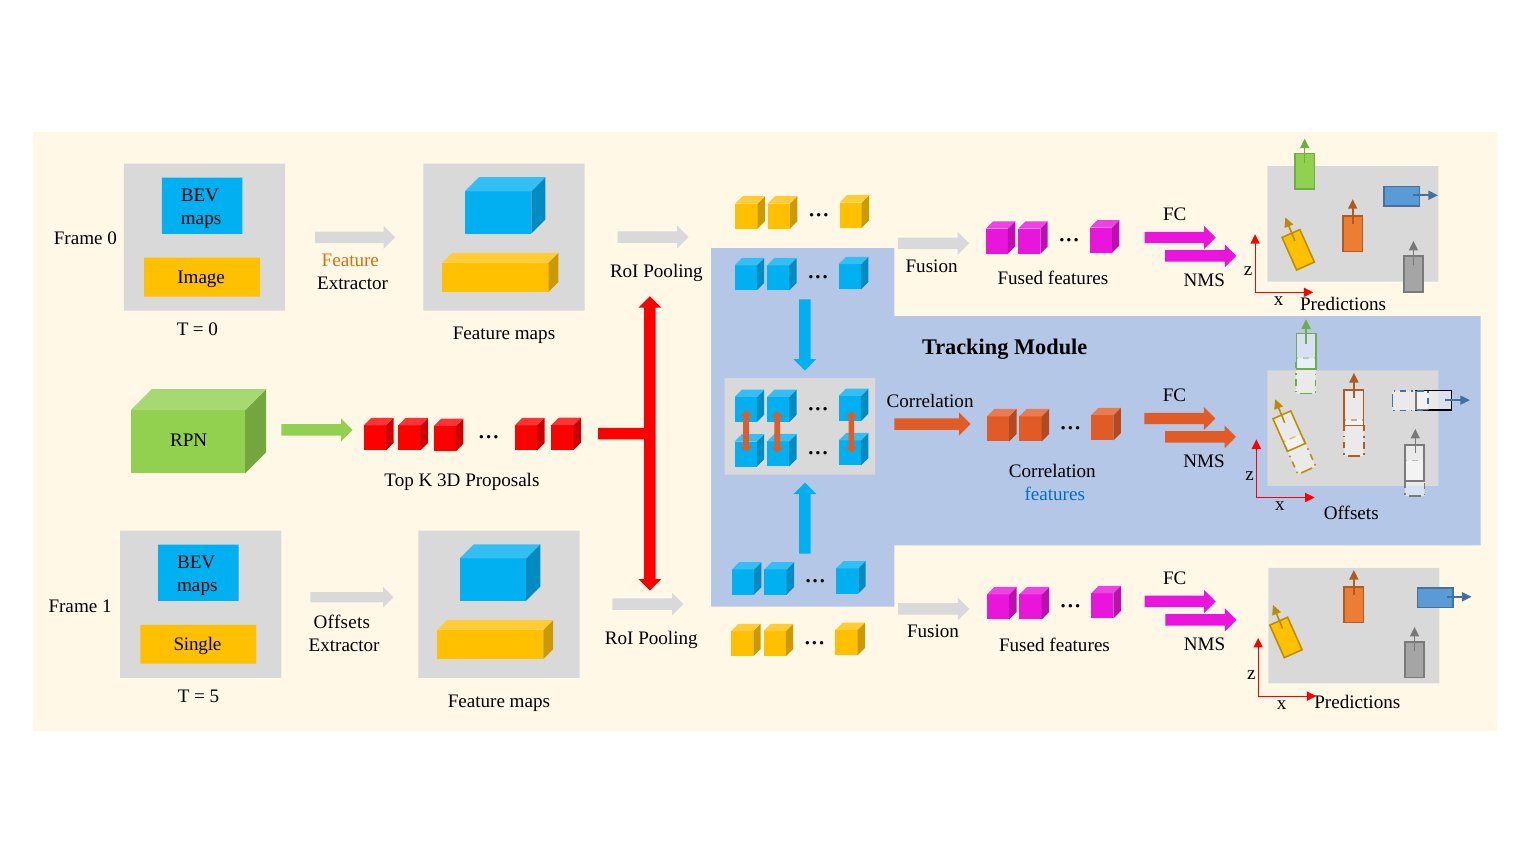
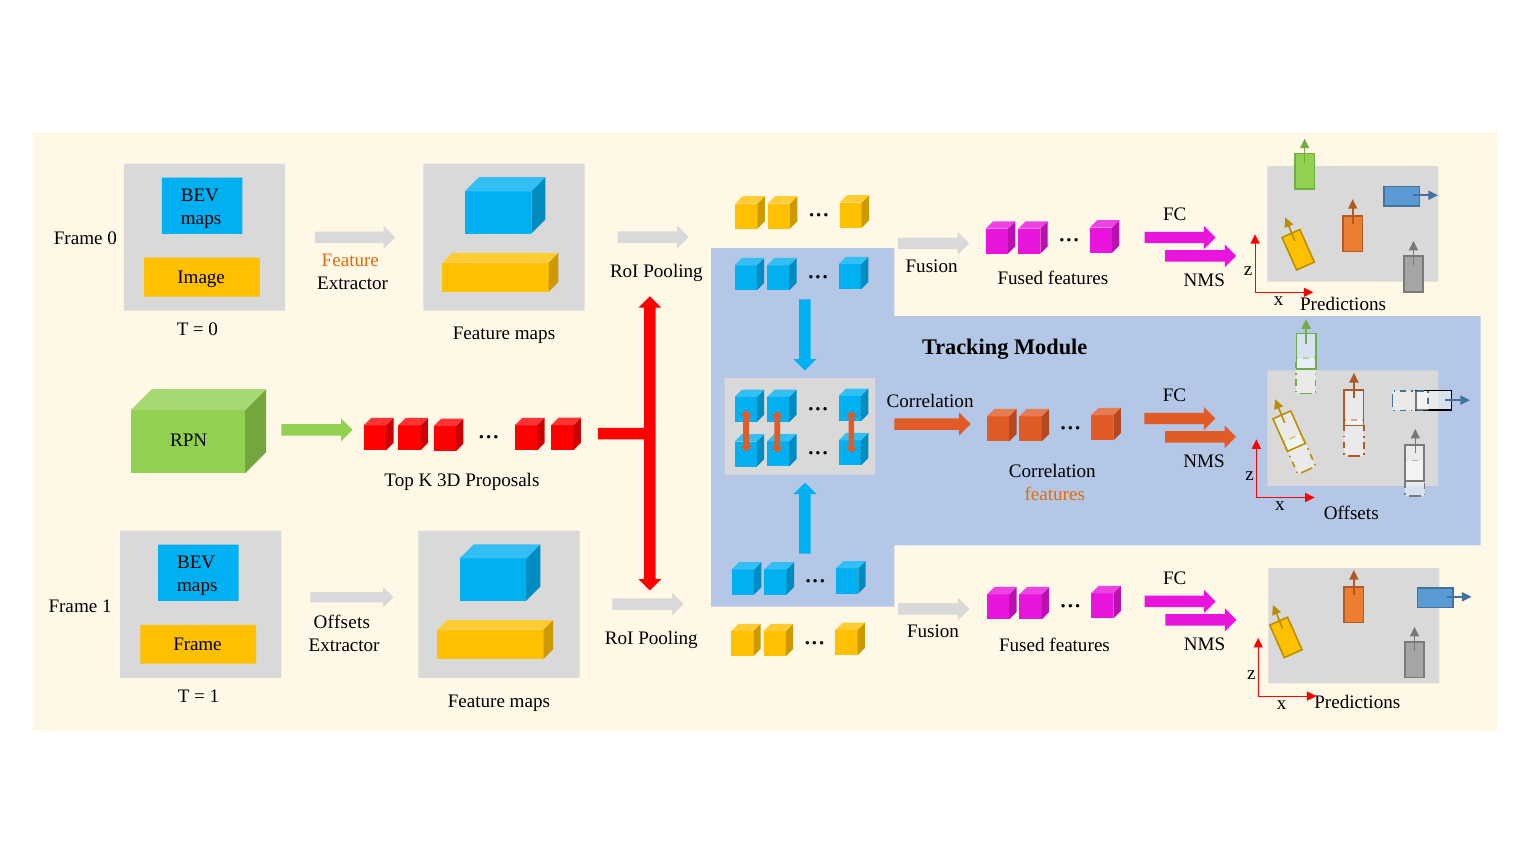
features at (1055, 495) colour: blue -> orange
Single at (197, 645): Single -> Frame
5 at (214, 697): 5 -> 1
